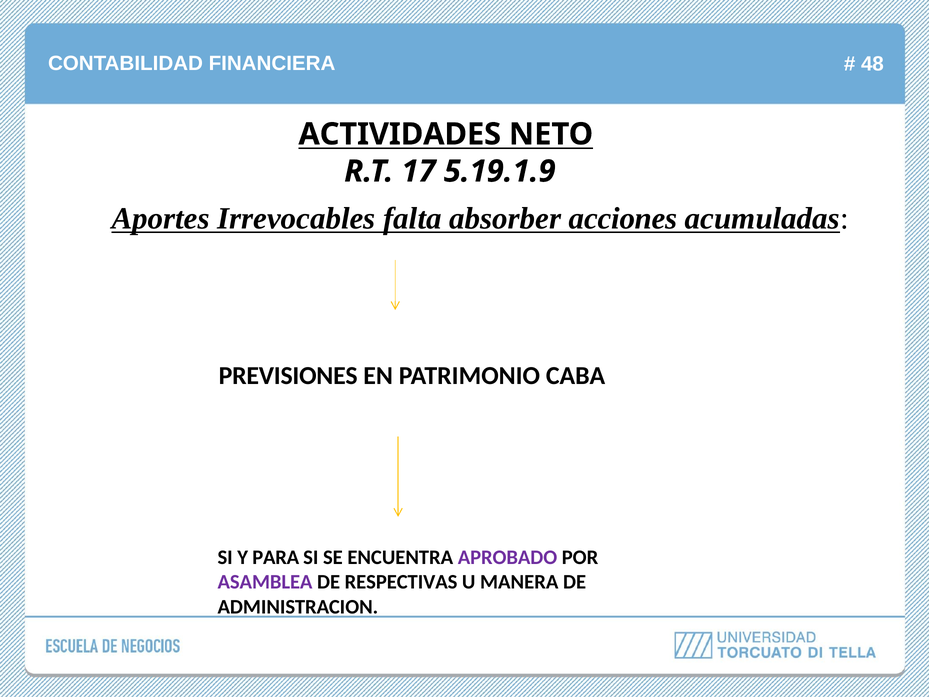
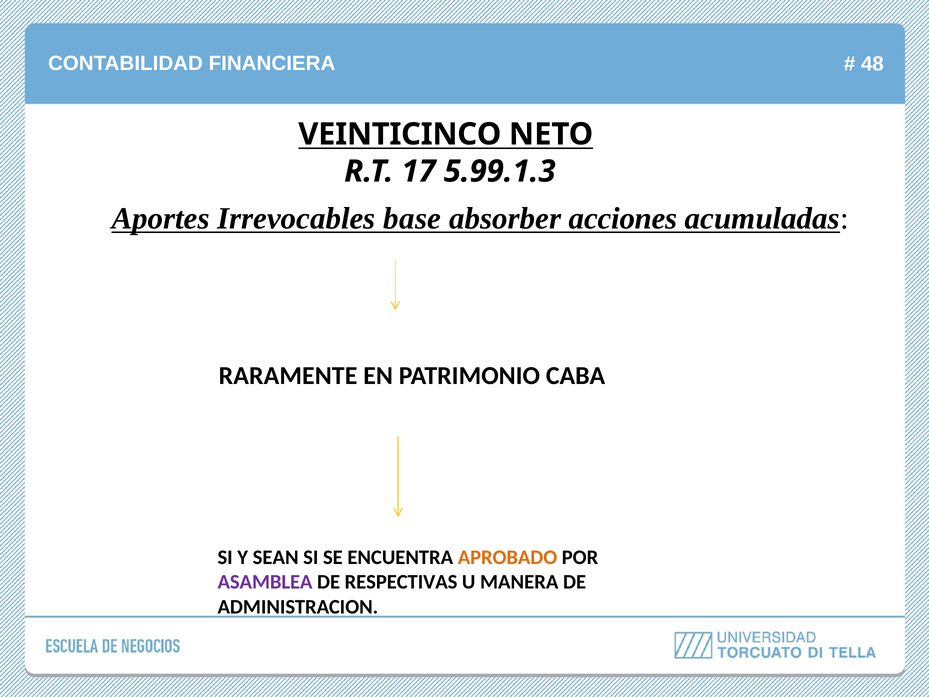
ACTIVIDADES: ACTIVIDADES -> VEINTICINCO
5.19.1.9: 5.19.1.9 -> 5.99.1.3
falta: falta -> base
PREVISIONES: PREVISIONES -> RARAMENTE
PARA: PARA -> SEAN
APROBADO colour: purple -> orange
